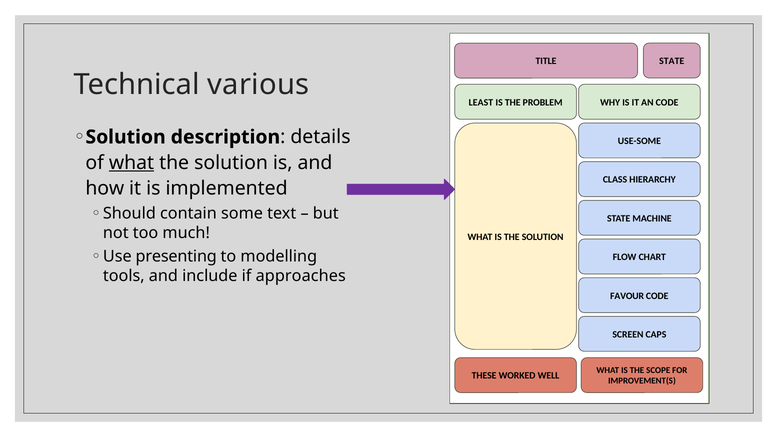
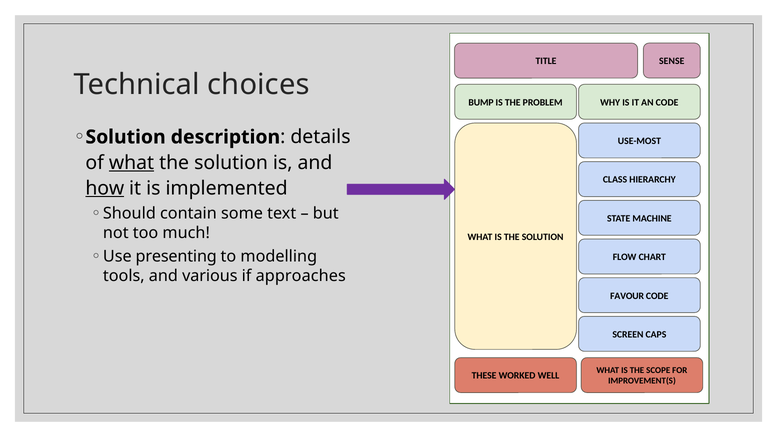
STATE at (672, 61): STATE -> SENSE
various: various -> choices
LEAST: LEAST -> BUMP
USE-SOME: USE-SOME -> USE-MOST
how underline: none -> present
include: include -> various
